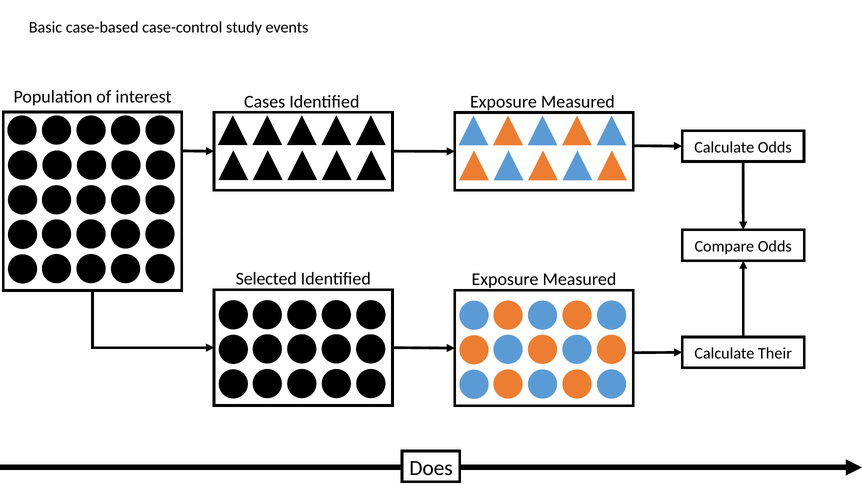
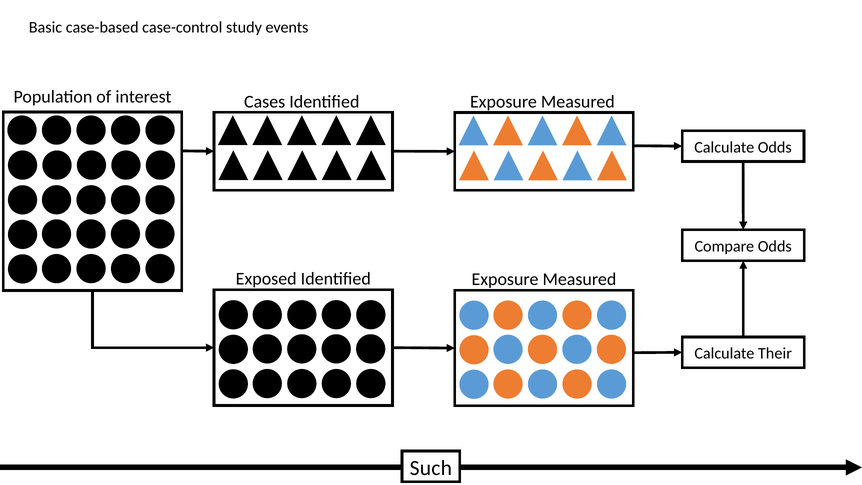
Selected: Selected -> Exposed
Does: Does -> Such
